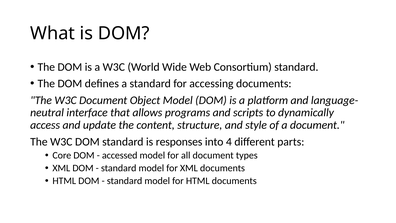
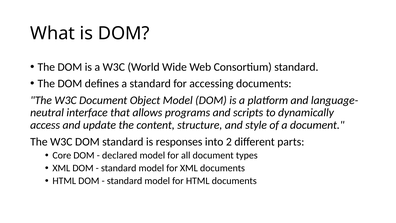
4: 4 -> 2
accessed: accessed -> declared
